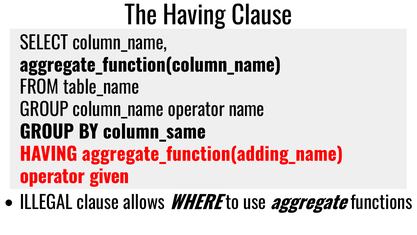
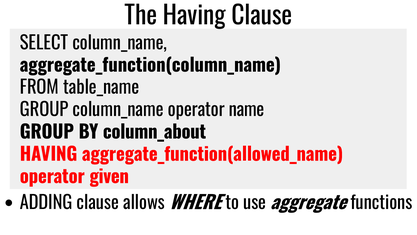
column_same: column_same -> column_about
aggregate_function(adding_name: aggregate_function(adding_name -> aggregate_function(allowed_name
ILLEGAL: ILLEGAL -> ADDING
